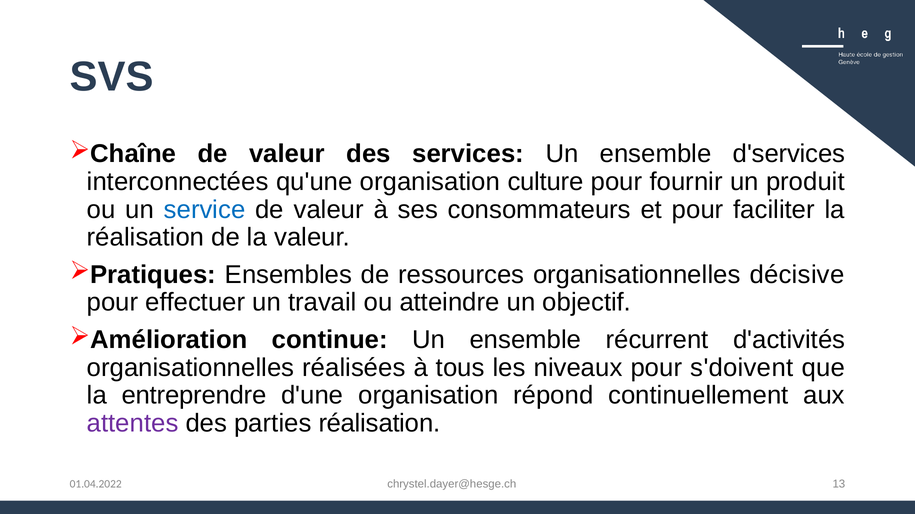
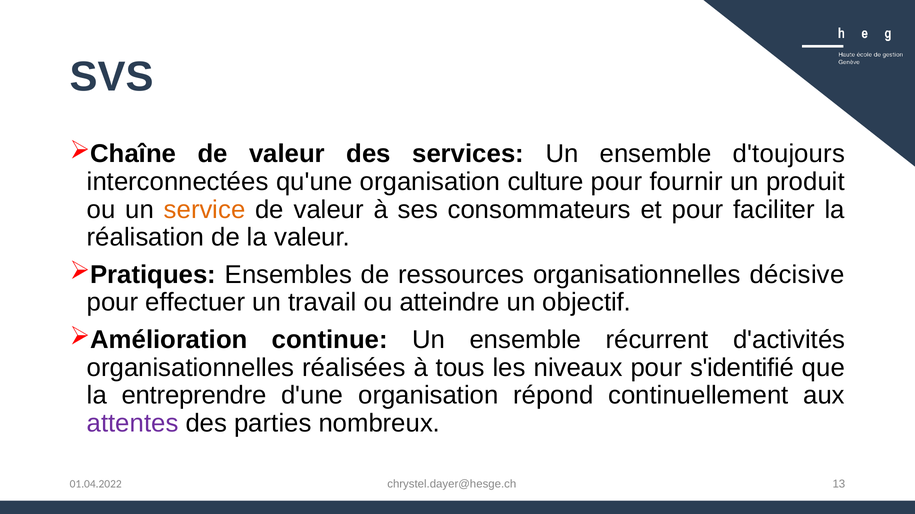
d'services: d'services -> d'toujours
service colour: blue -> orange
s'doivent: s'doivent -> s'identifié
parties réalisation: réalisation -> nombreux
